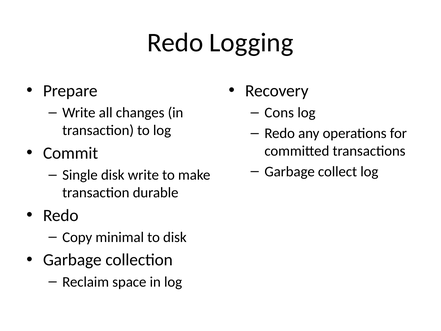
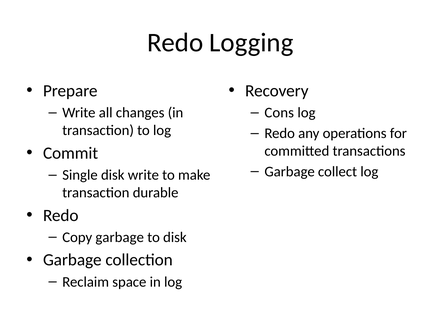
Copy minimal: minimal -> garbage
